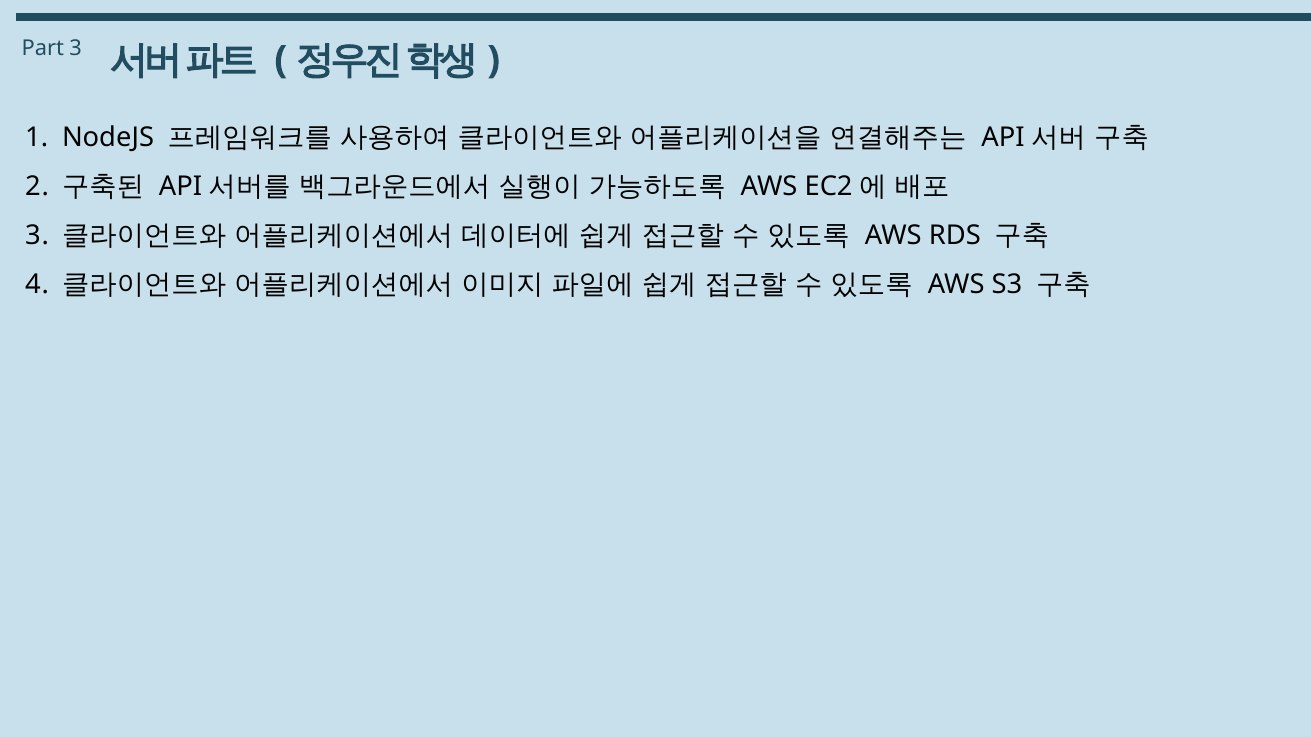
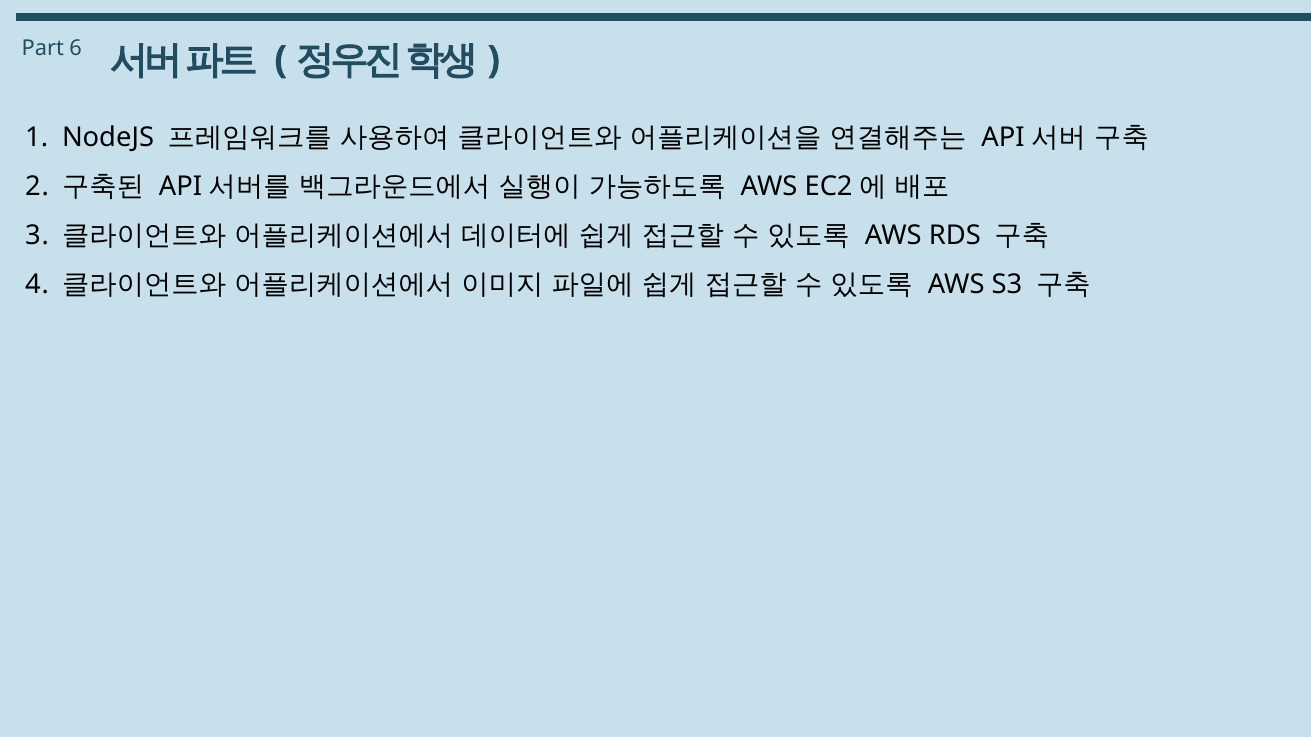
Part 3: 3 -> 6
